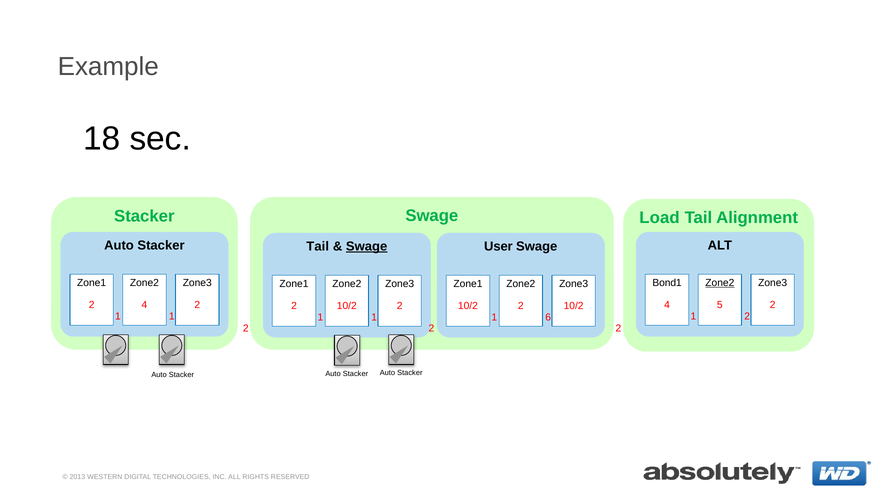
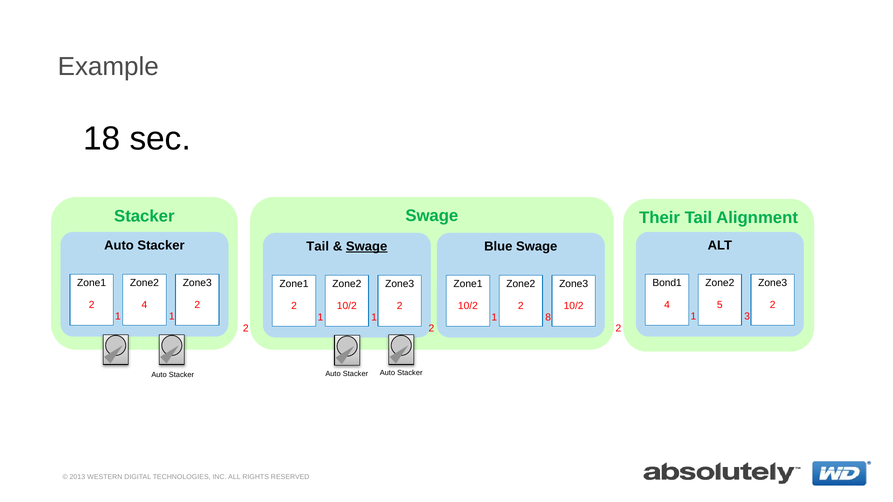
Load: Load -> Their
User: User -> Blue
Zone2 at (720, 283) underline: present -> none
1 2: 2 -> 3
6: 6 -> 8
